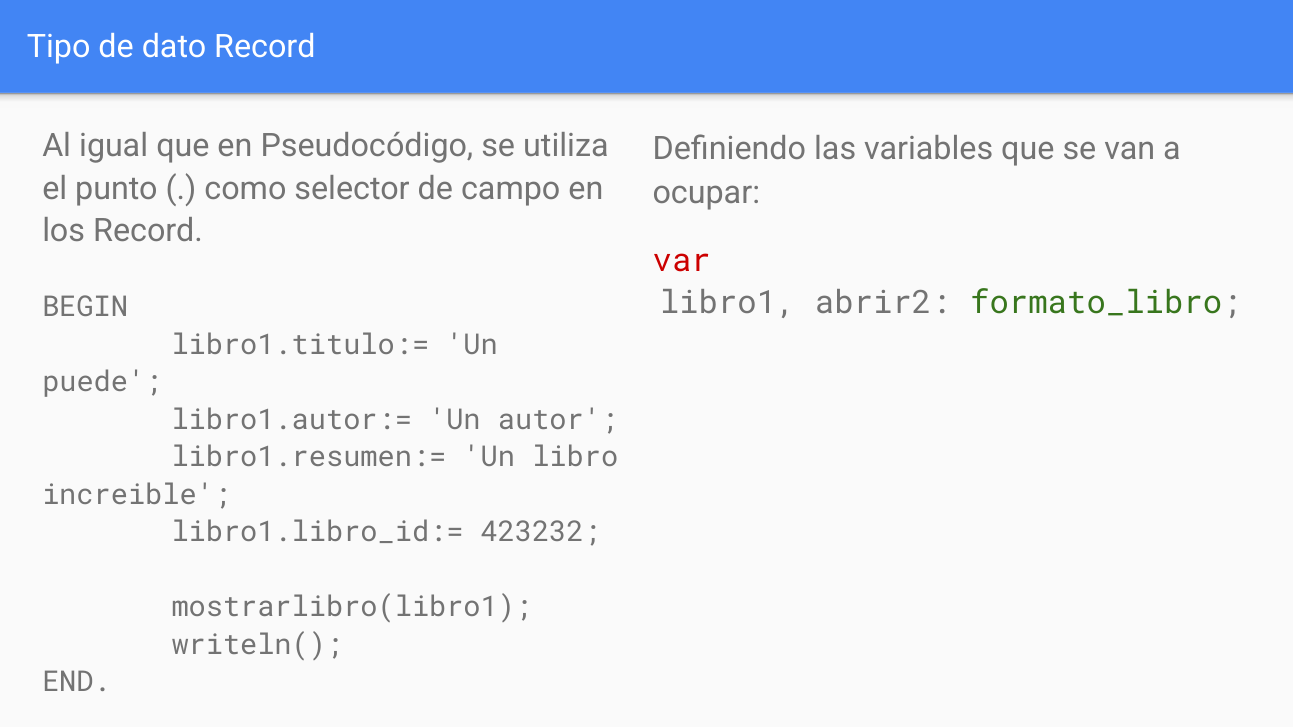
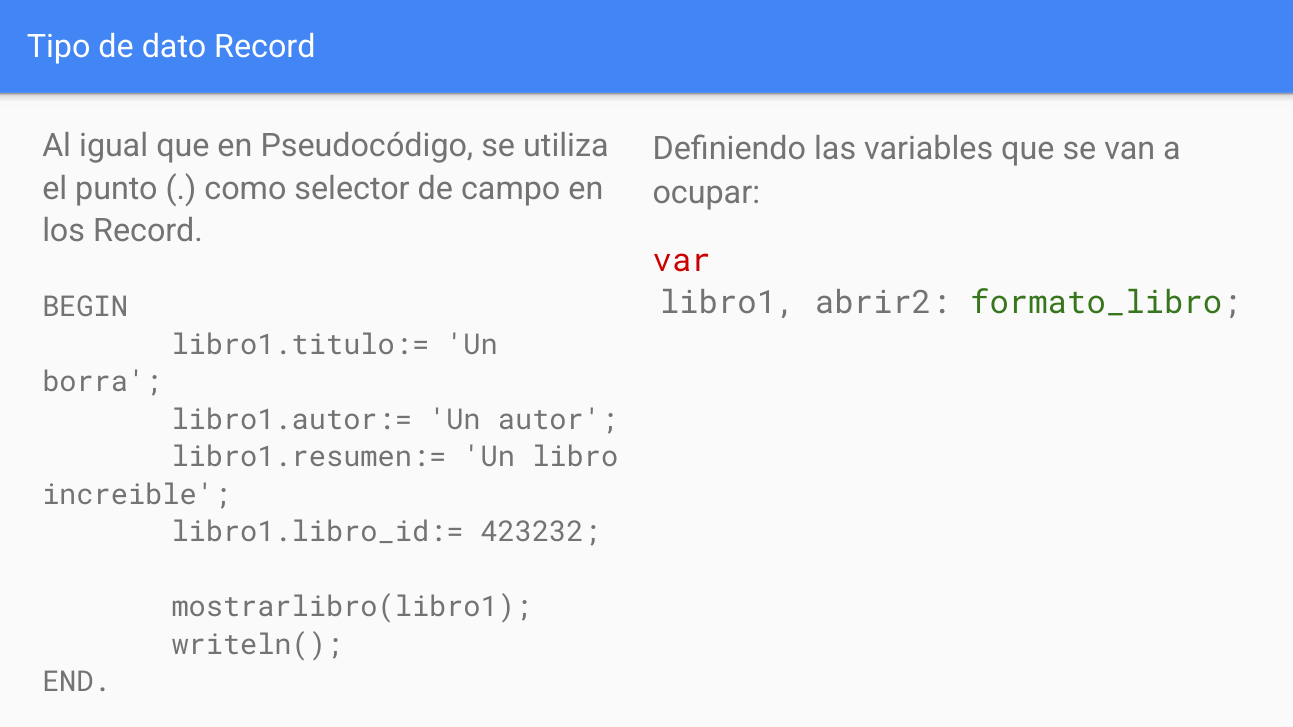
puede: puede -> borra
